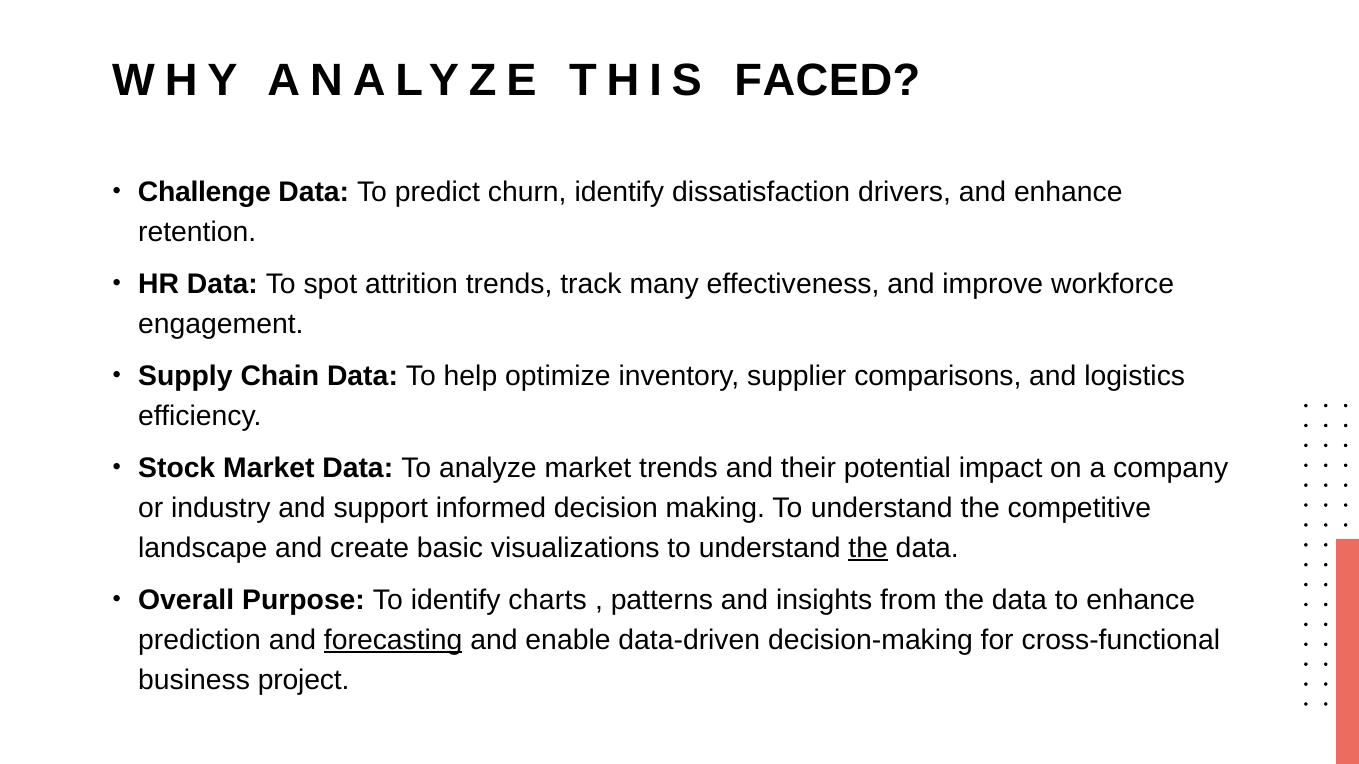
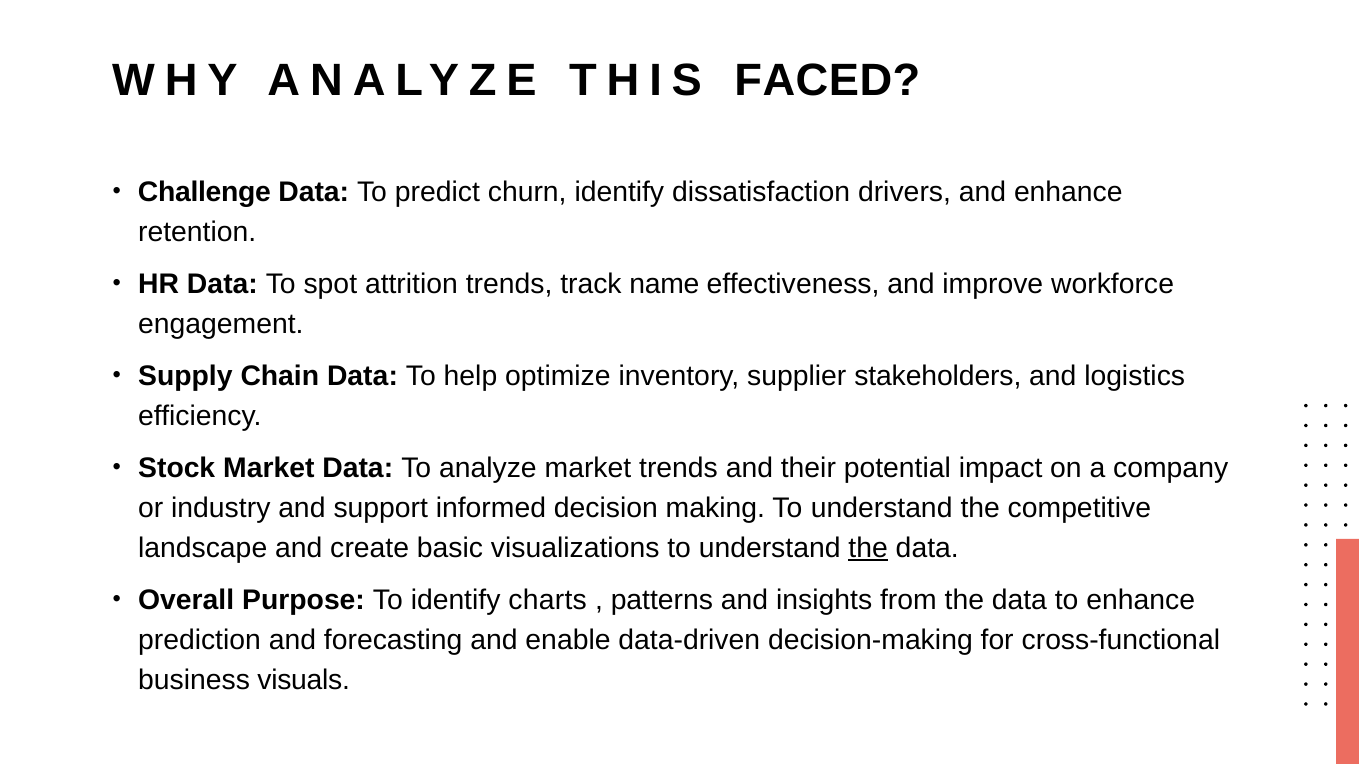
many: many -> name
comparisons: comparisons -> stakeholders
forecasting underline: present -> none
project: project -> visuals
